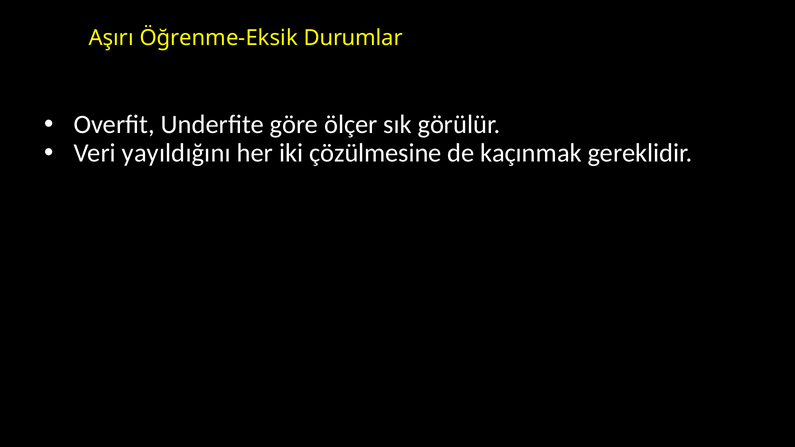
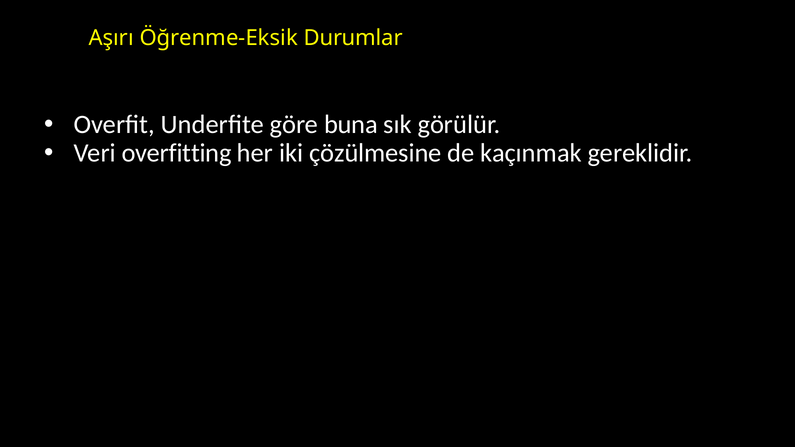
ölçer: ölçer -> buna
yayıldığını: yayıldığını -> overfitting
